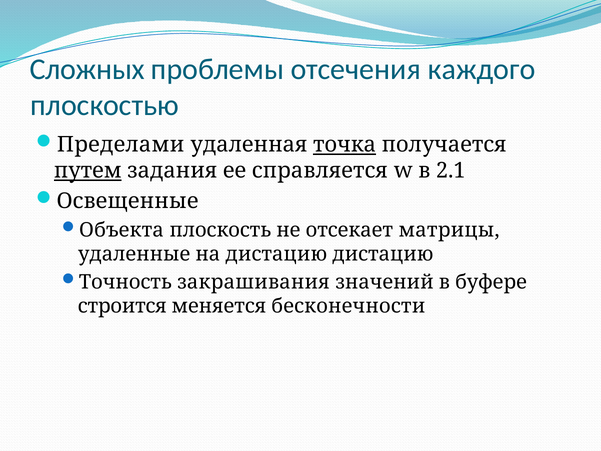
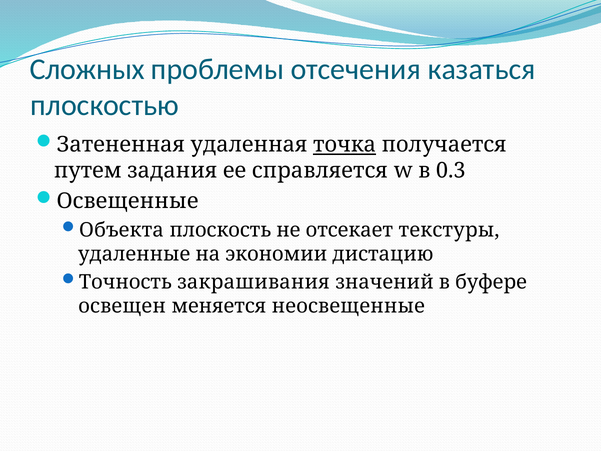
каждого: каждого -> казаться
Пределами: Пределами -> Затененная
путем underline: present -> none
2.1: 2.1 -> 0.3
матрицы: матрицы -> текстуры
на дистацию: дистацию -> экономии
строится: строится -> освещен
бесконечности: бесконечности -> неосвещенные
